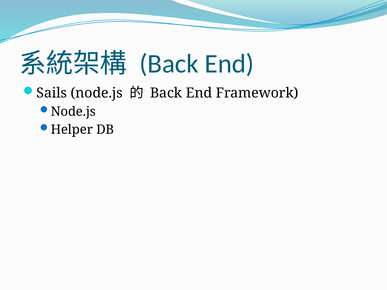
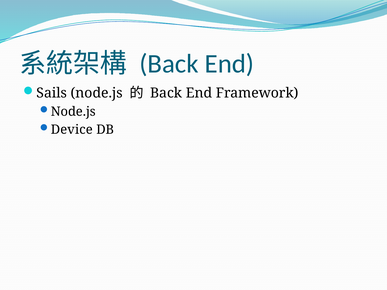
Helper: Helper -> Device
